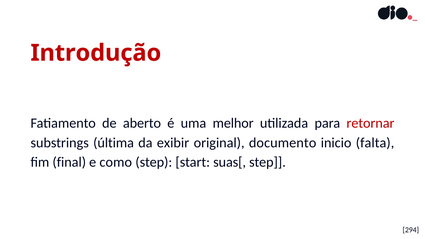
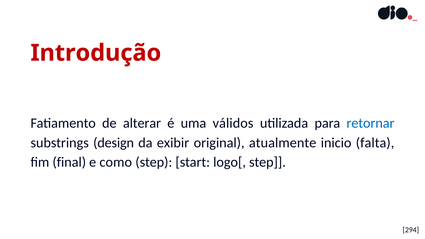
aberto: aberto -> alterar
melhor: melhor -> válidos
retornar colour: red -> blue
última: última -> design
documento: documento -> atualmente
suas[: suas[ -> logo[
